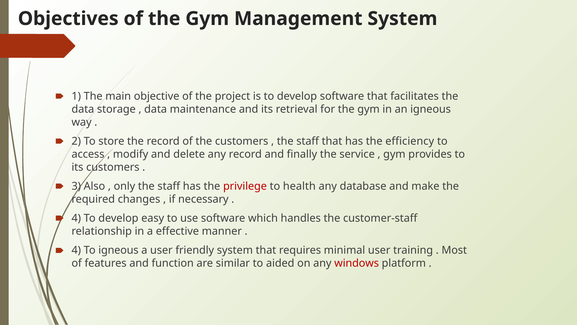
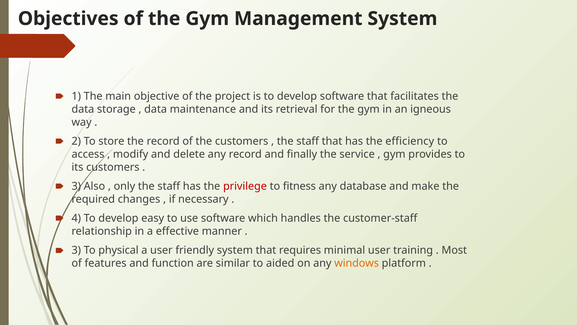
health: health -> fitness
4 at (76, 250): 4 -> 3
To igneous: igneous -> physical
windows colour: red -> orange
